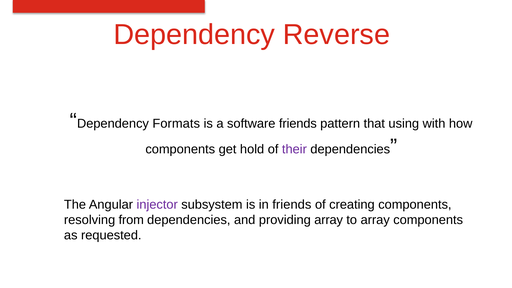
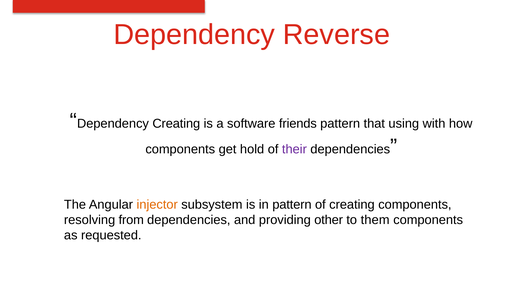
Dependency Formats: Formats -> Creating
injector colour: purple -> orange
in friends: friends -> pattern
providing array: array -> other
to array: array -> them
